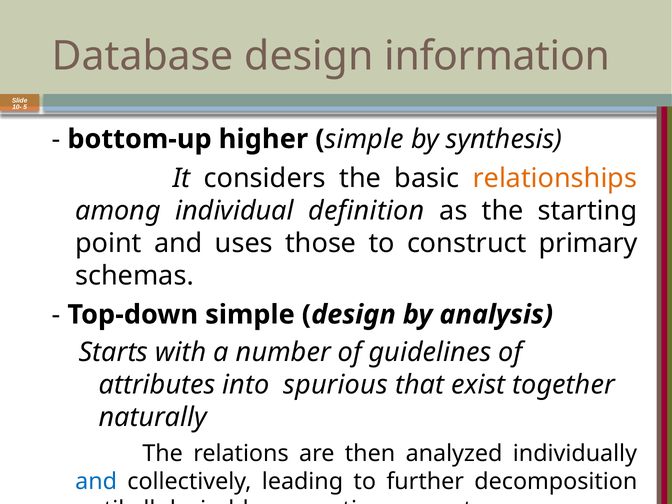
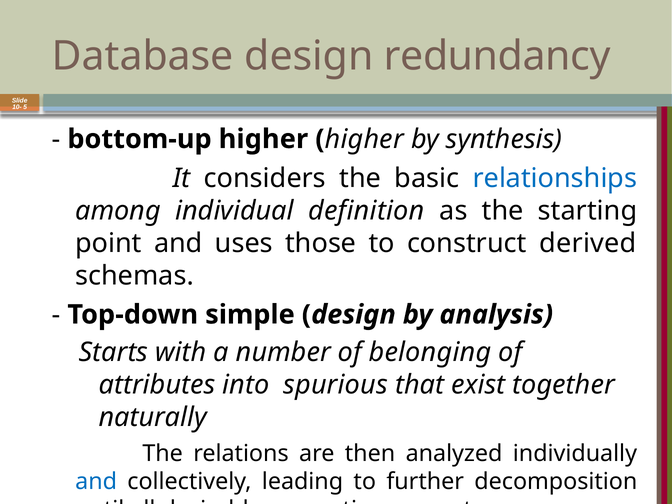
information: information -> redundancy
simple at (364, 139): simple -> higher
relationships colour: orange -> blue
primary: primary -> derived
guidelines: guidelines -> belonging
